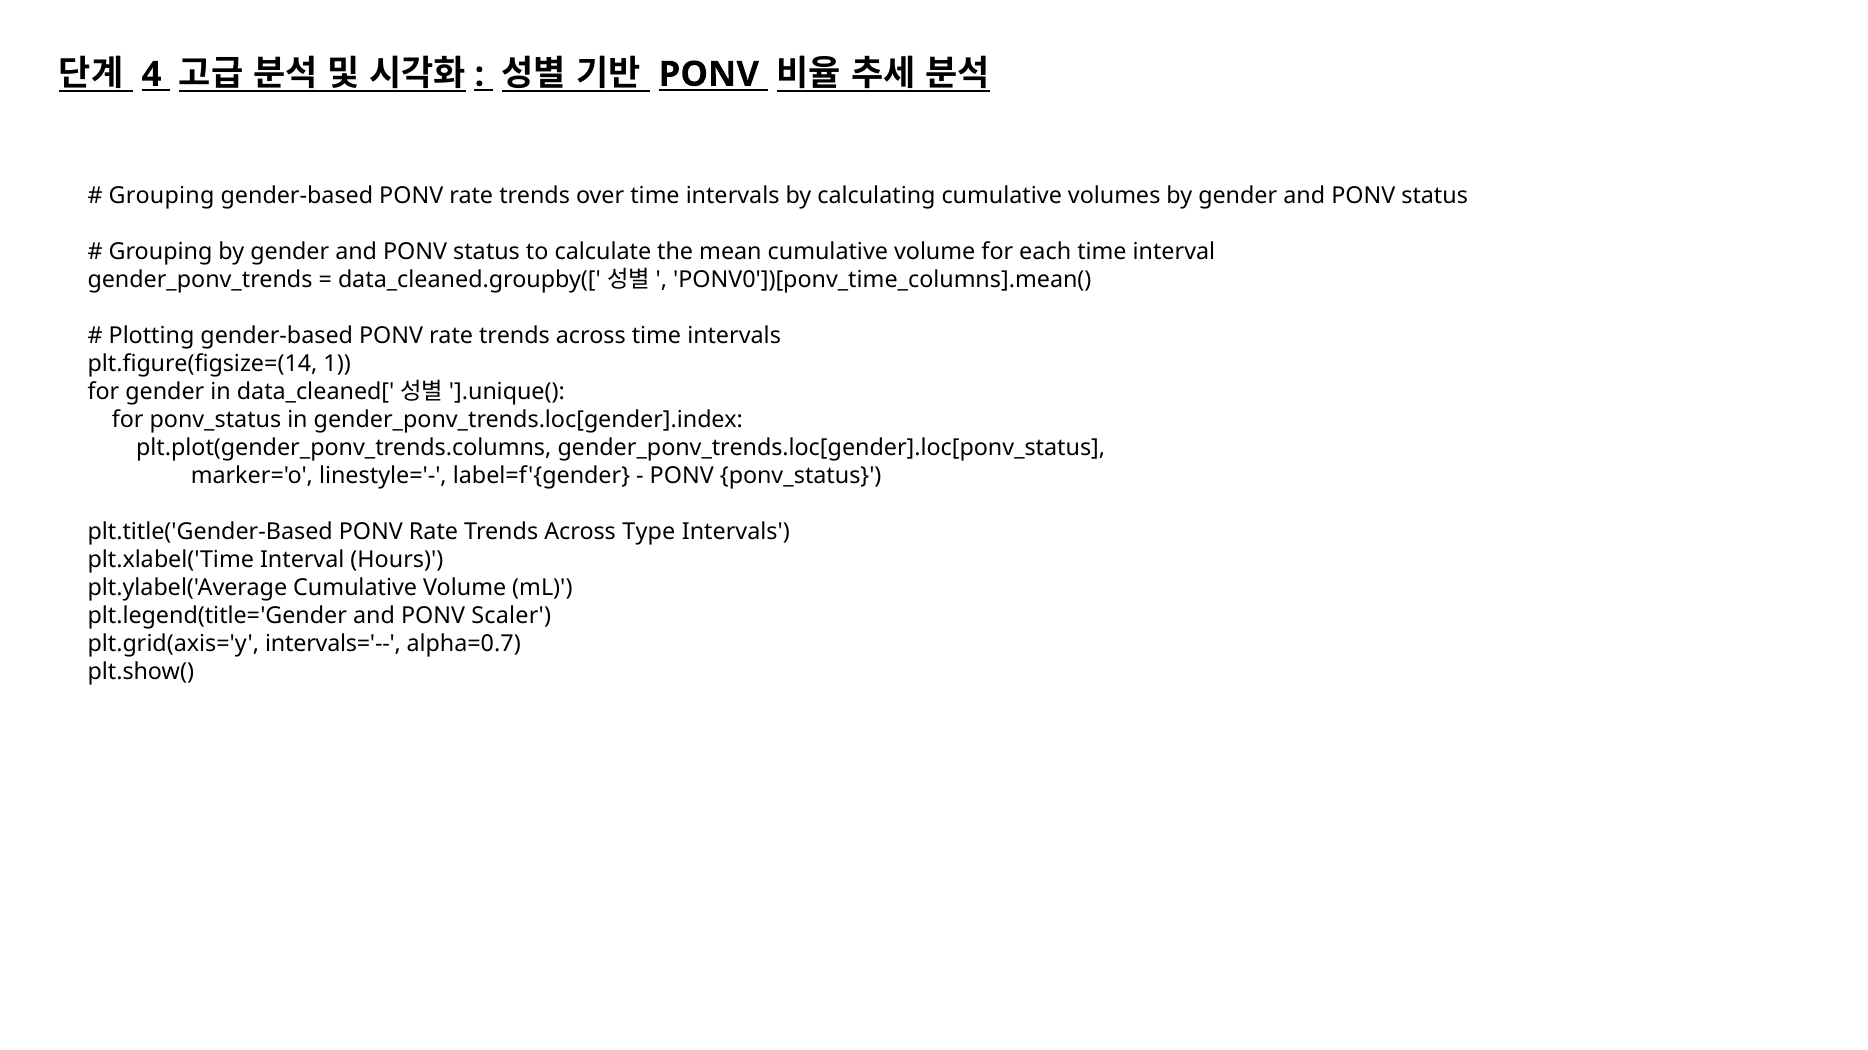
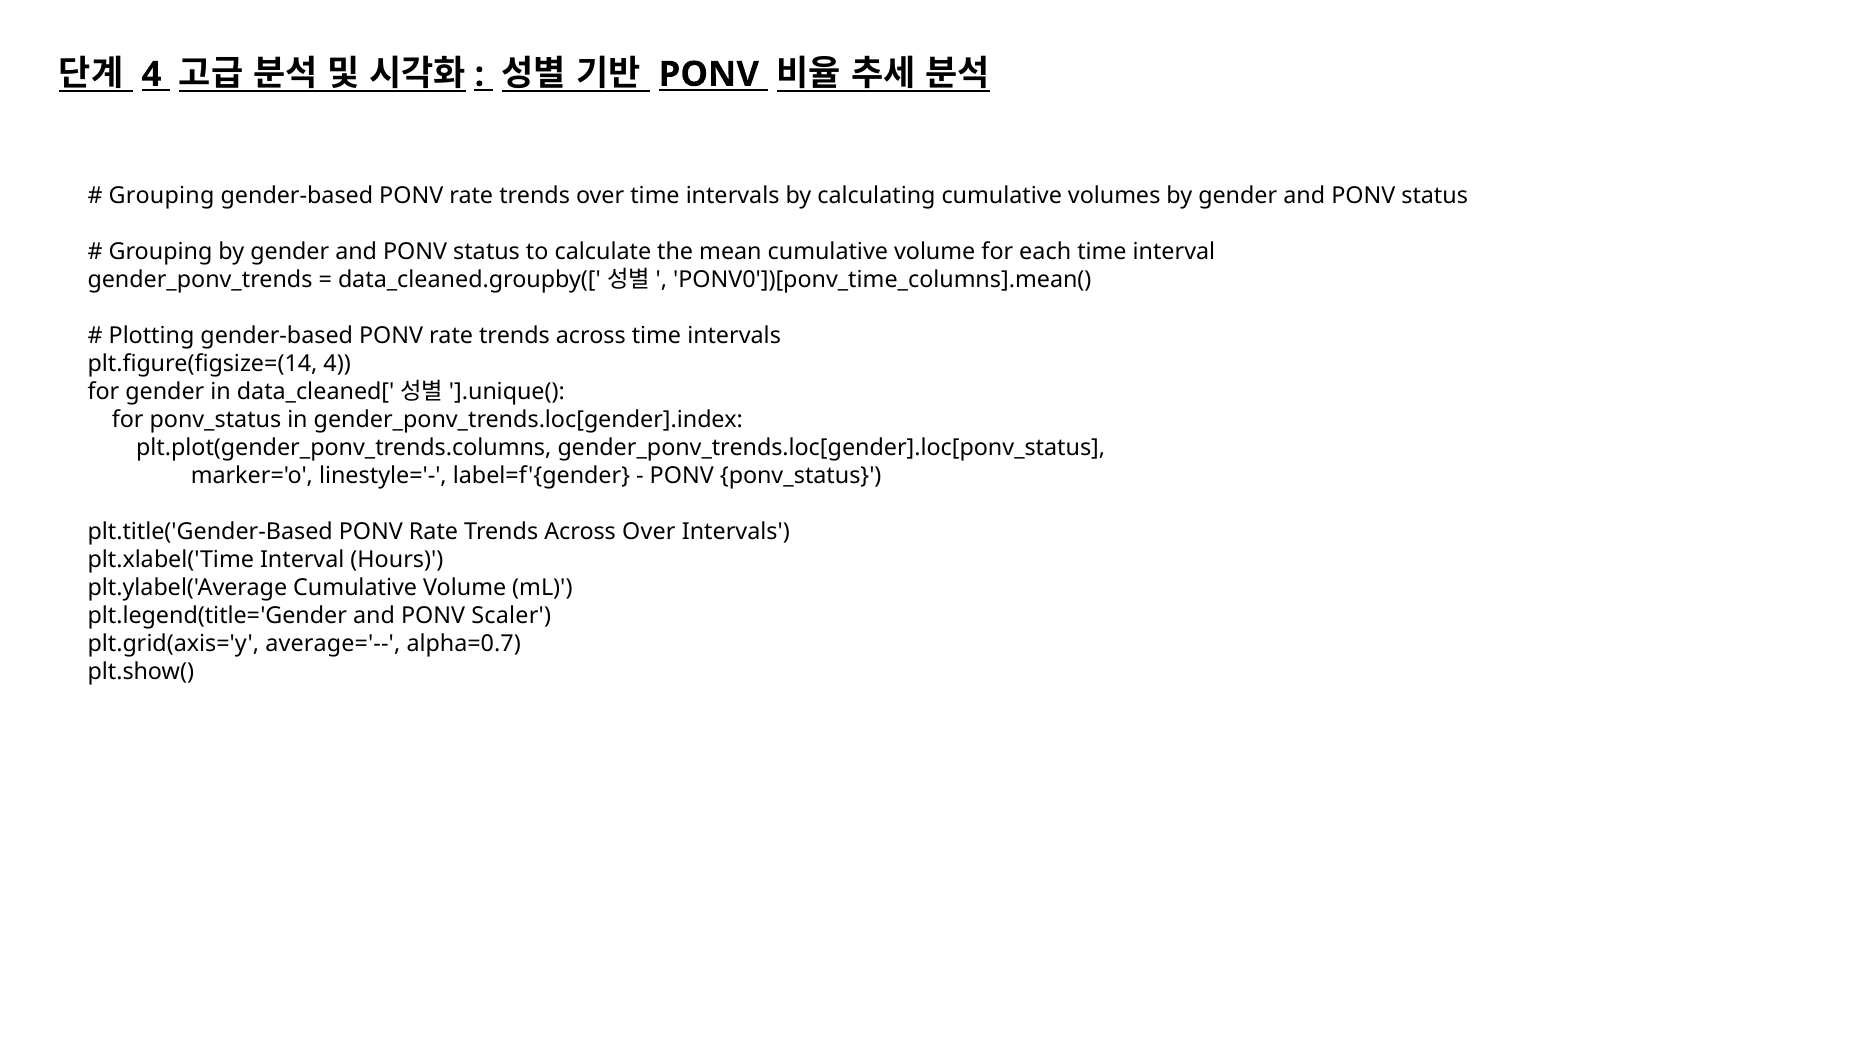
plt.figure(figsize=(14 1: 1 -> 4
Across Type: Type -> Over
intervals='--: intervals='-- -> average='--
